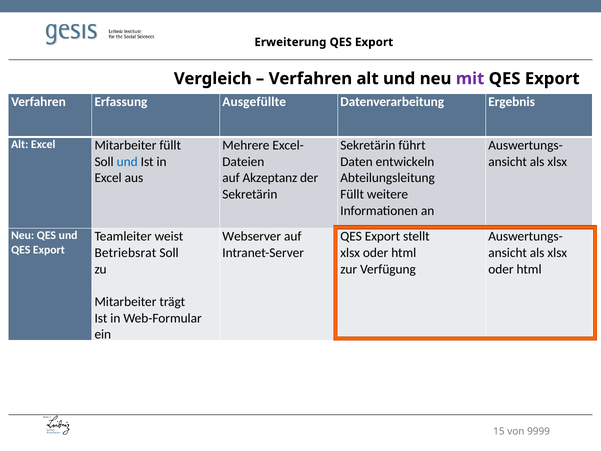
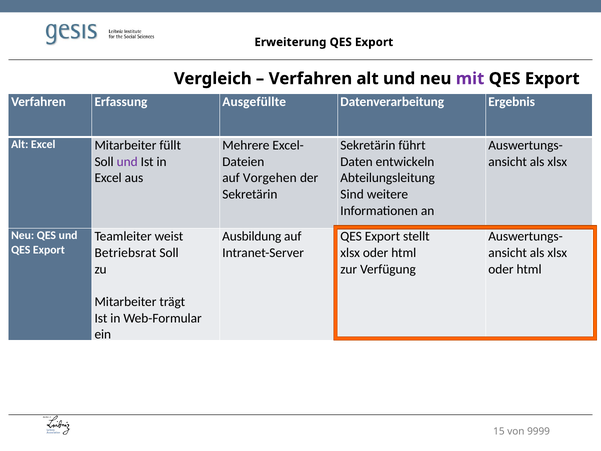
und at (127, 162) colour: blue -> purple
Akzeptanz: Akzeptanz -> Vorgehen
Füllt at (352, 194): Füllt -> Sind
Webserver: Webserver -> Ausbildung
